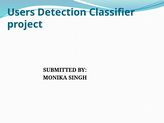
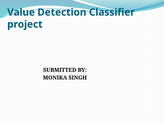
Users: Users -> Value
